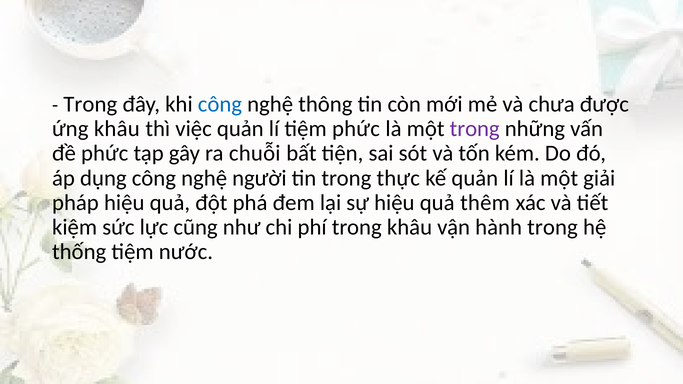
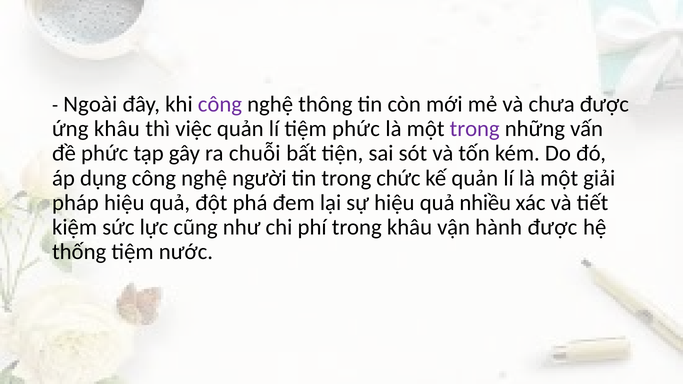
Trong at (90, 104): Trong -> Ngoài
công at (220, 104) colour: blue -> purple
thực: thực -> chức
thêm: thêm -> nhiều
hành trong: trong -> được
